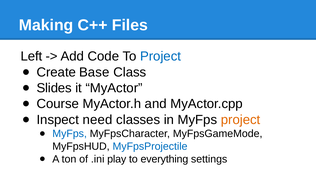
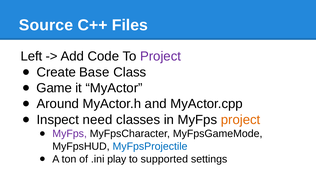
Making: Making -> Source
Project at (161, 56) colour: blue -> purple
Slides: Slides -> Game
Course: Course -> Around
MyFps at (70, 134) colour: blue -> purple
everything: everything -> supported
